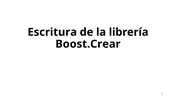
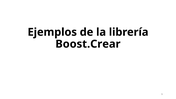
Escritura: Escritura -> Ejemplos
